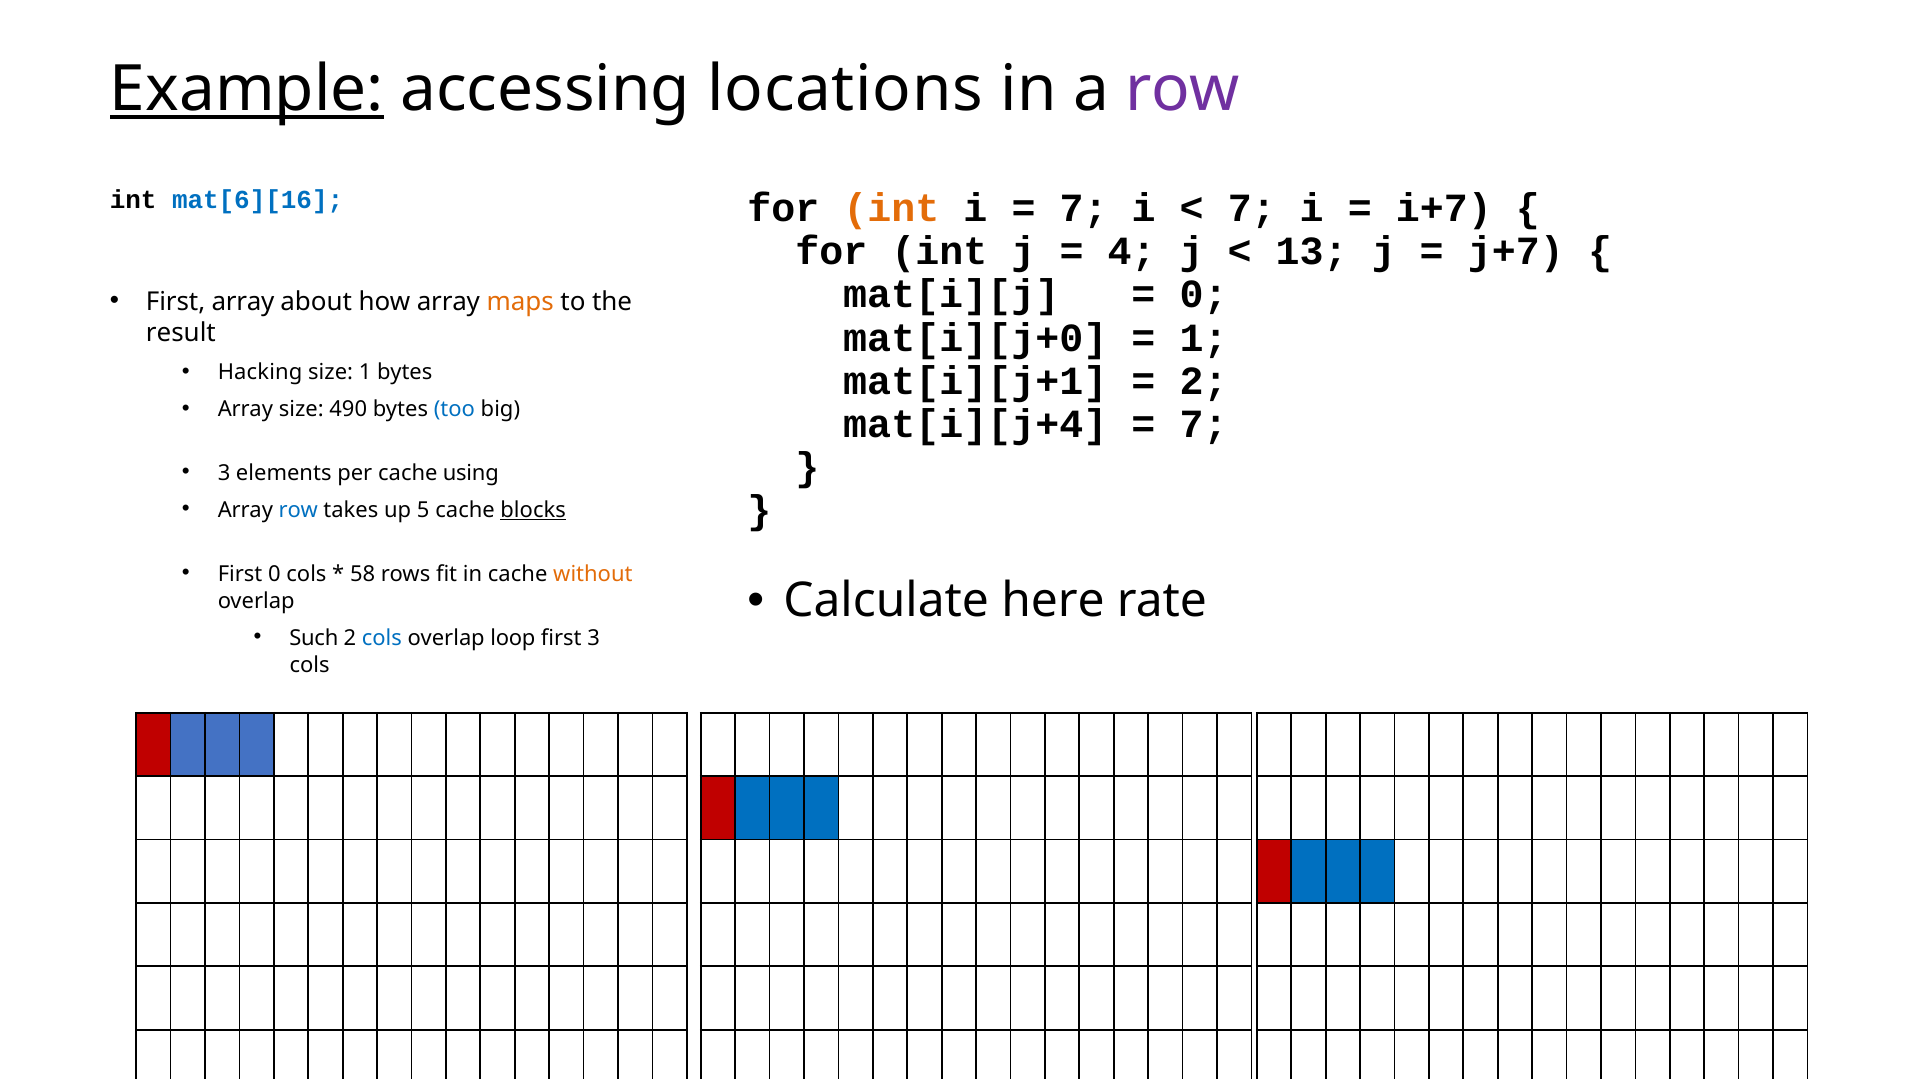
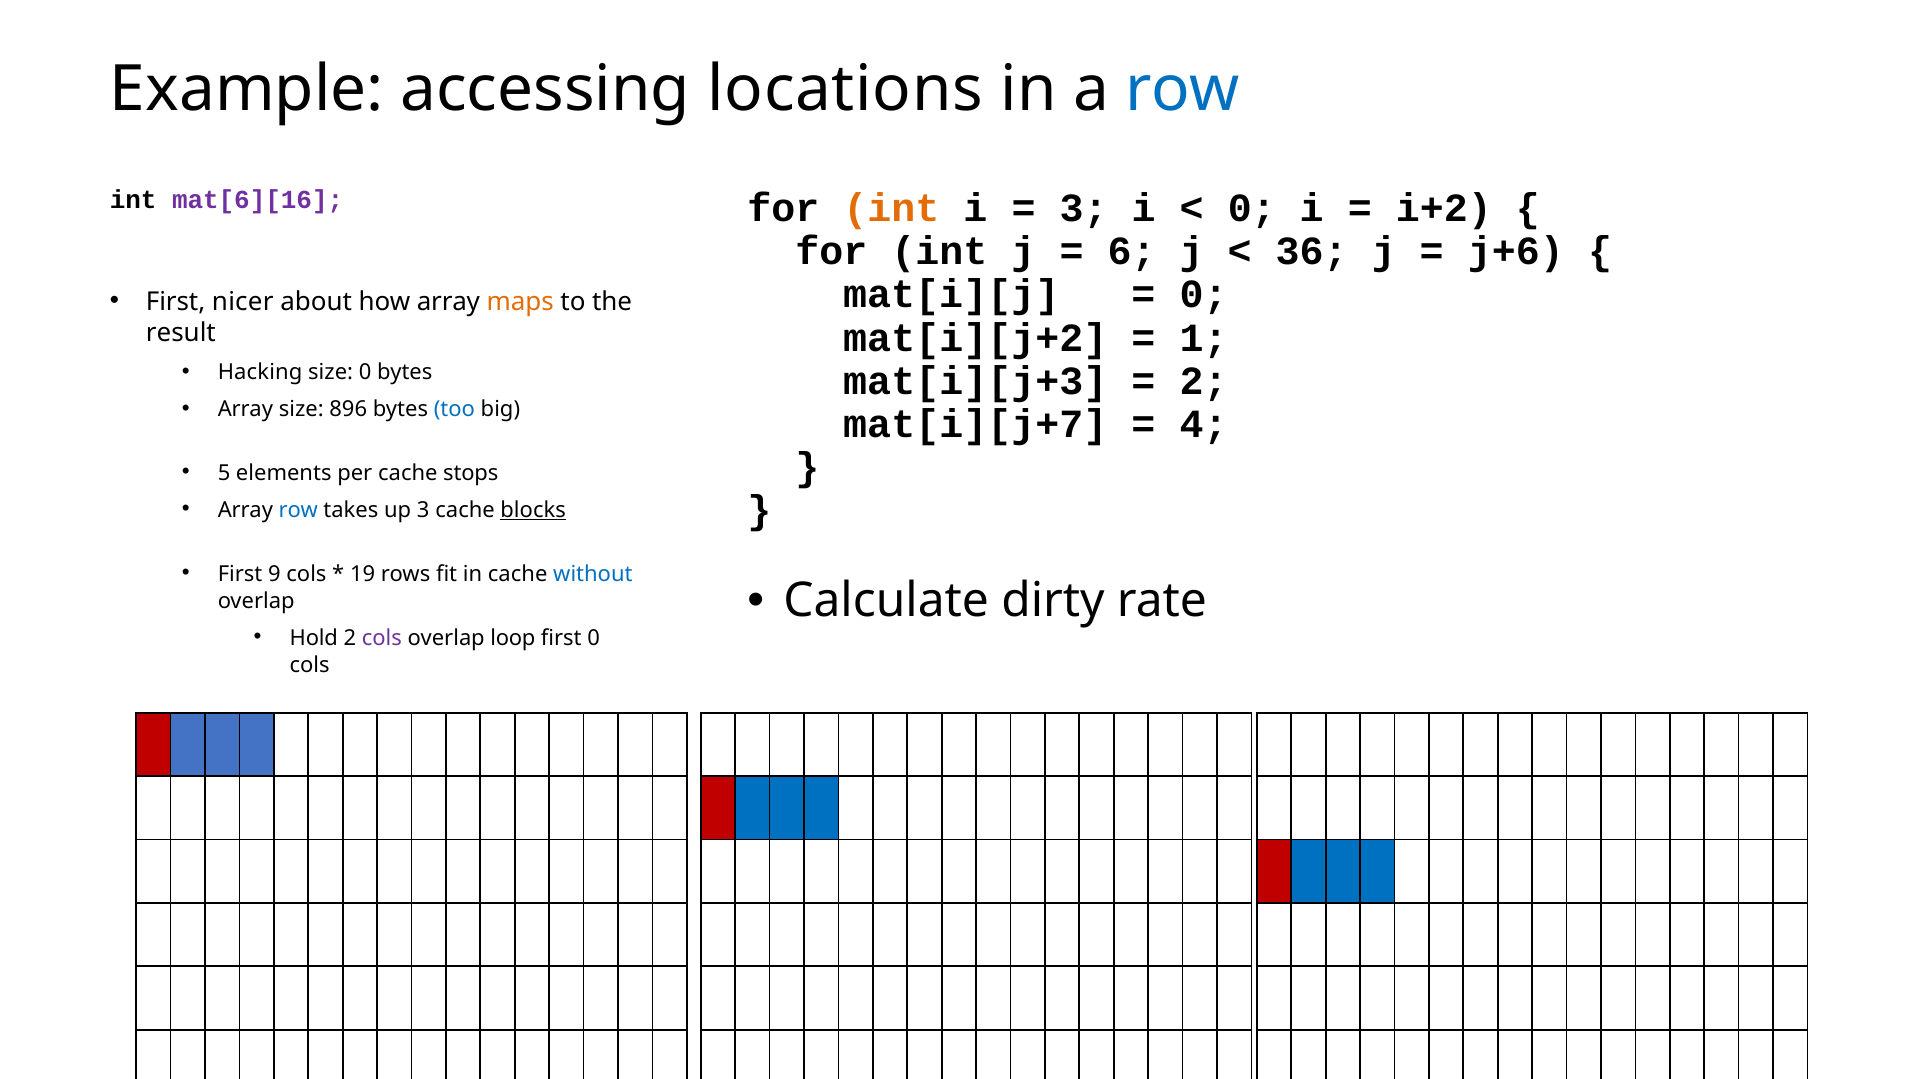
Example underline: present -> none
row at (1183, 89) colour: purple -> blue
mat[6][16 colour: blue -> purple
7 at (1084, 208): 7 -> 3
7 at (1252, 208): 7 -> 0
i+7: i+7 -> i+2
4: 4 -> 6
13: 13 -> 36
j+7: j+7 -> j+6
First array: array -> nicer
mat[i][j+0: mat[i][j+0 -> mat[i][j+2
size 1: 1 -> 0
mat[i][j+1: mat[i][j+1 -> mat[i][j+3
490: 490 -> 896
mat[i][j+4: mat[i][j+4 -> mat[i][j+7
7 at (1204, 424): 7 -> 4
3 at (224, 473): 3 -> 5
using: using -> stops
up 5: 5 -> 3
First 0: 0 -> 9
58: 58 -> 19
without colour: orange -> blue
here: here -> dirty
Such: Such -> Hold
cols at (382, 638) colour: blue -> purple
first 3: 3 -> 0
